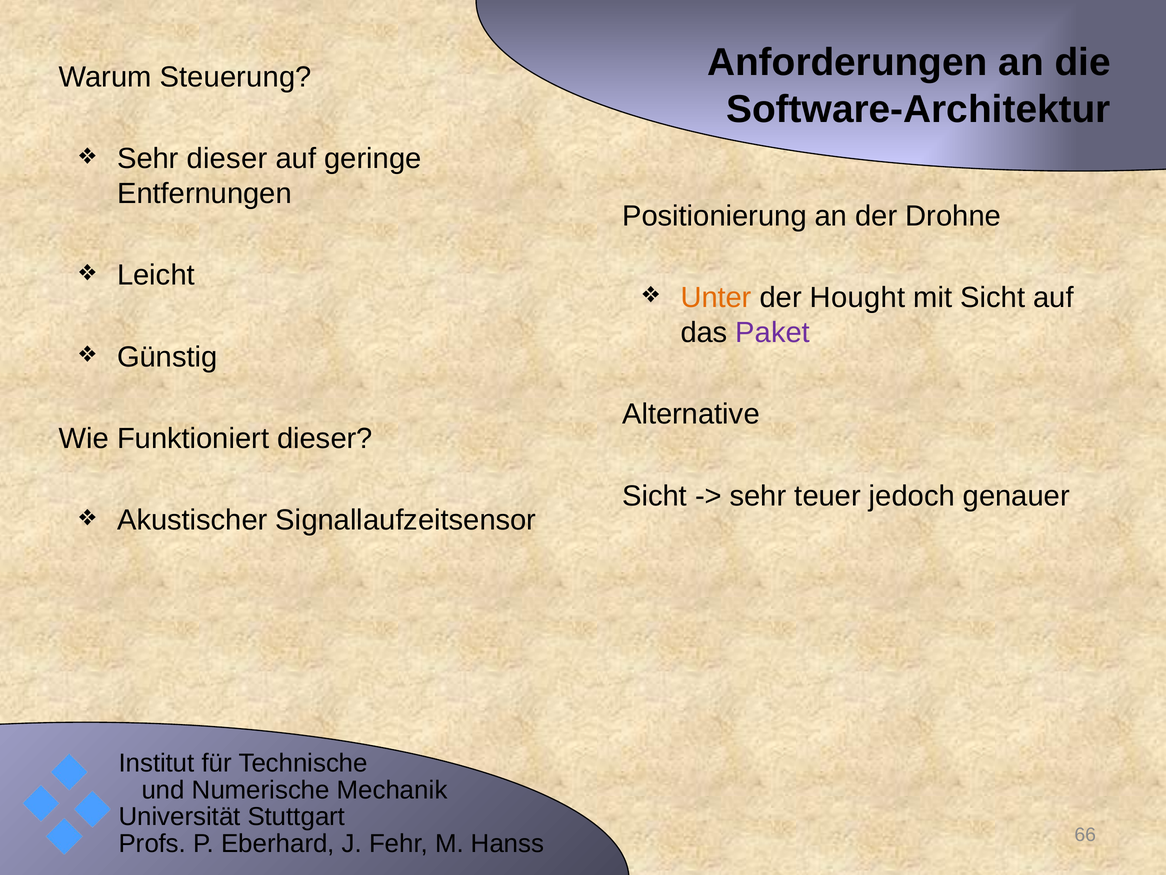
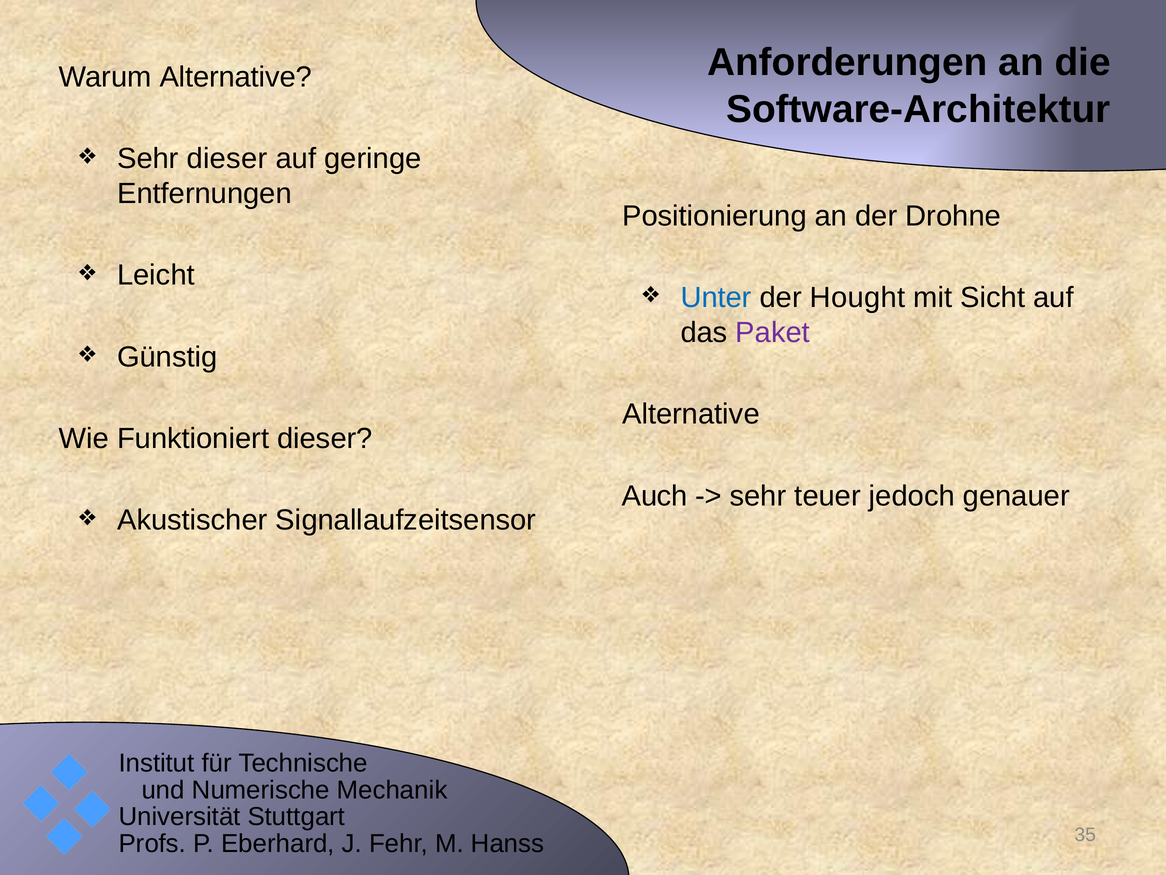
Warum Steuerung: Steuerung -> Alternative
Unter colour: orange -> blue
Sicht at (655, 496): Sicht -> Auch
66: 66 -> 35
